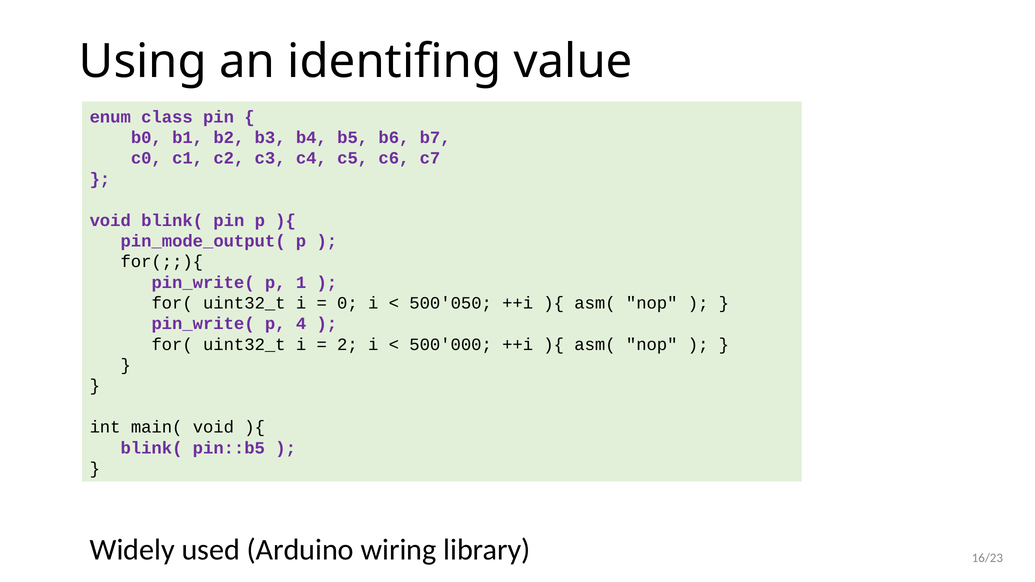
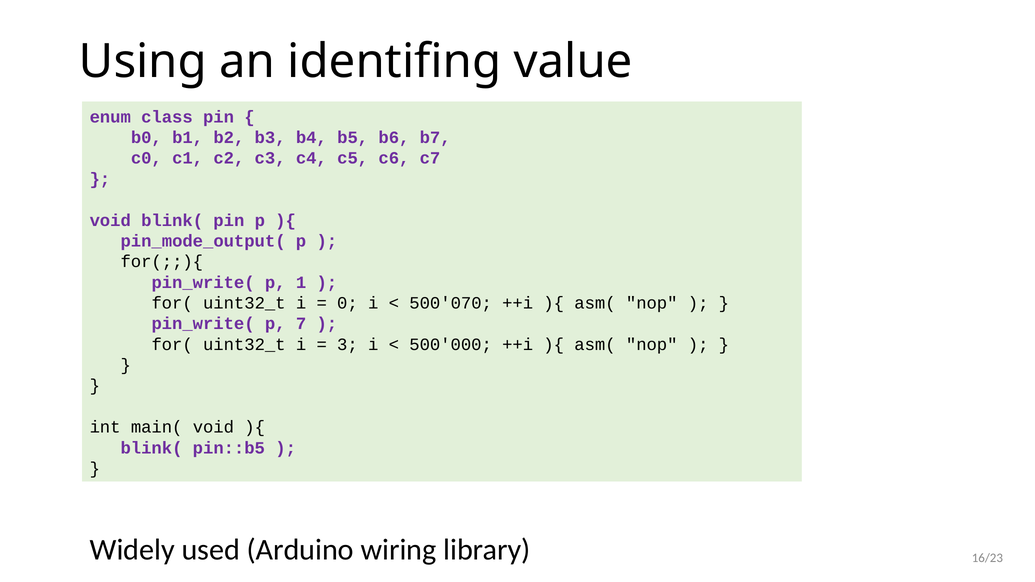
500'050: 500'050 -> 500'070
4: 4 -> 7
2: 2 -> 3
